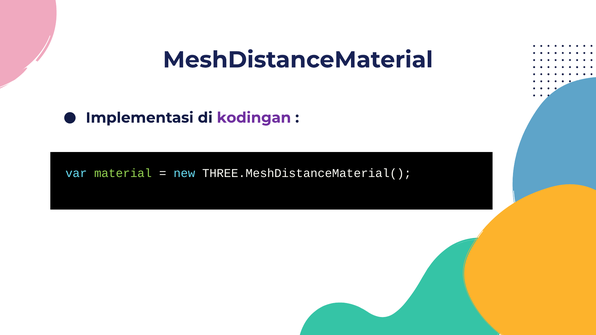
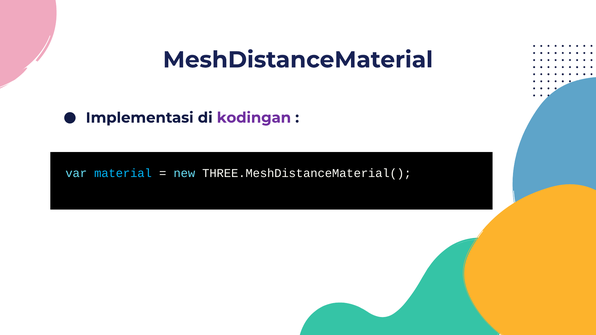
material colour: light green -> light blue
